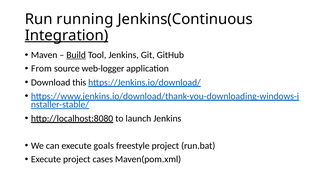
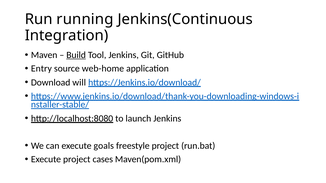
Integration underline: present -> none
From: From -> Entry
web-logger: web-logger -> web-home
this: this -> will
